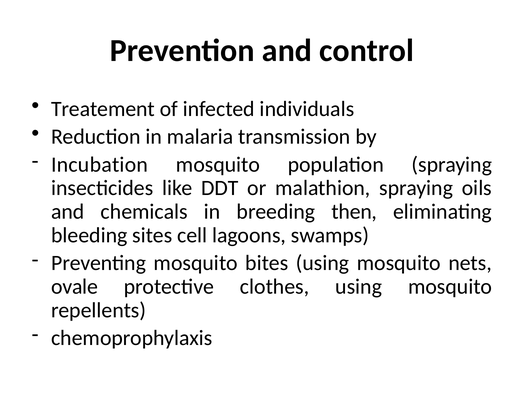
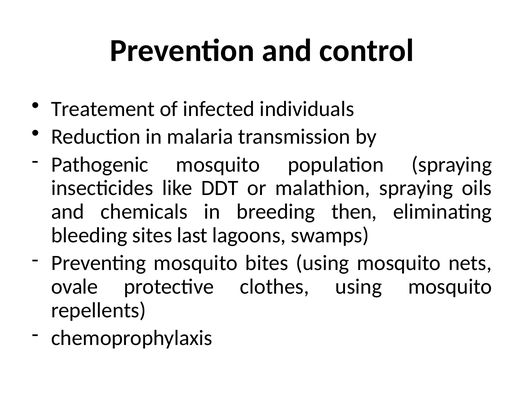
Incubation: Incubation -> Pathogenic
cell: cell -> last
